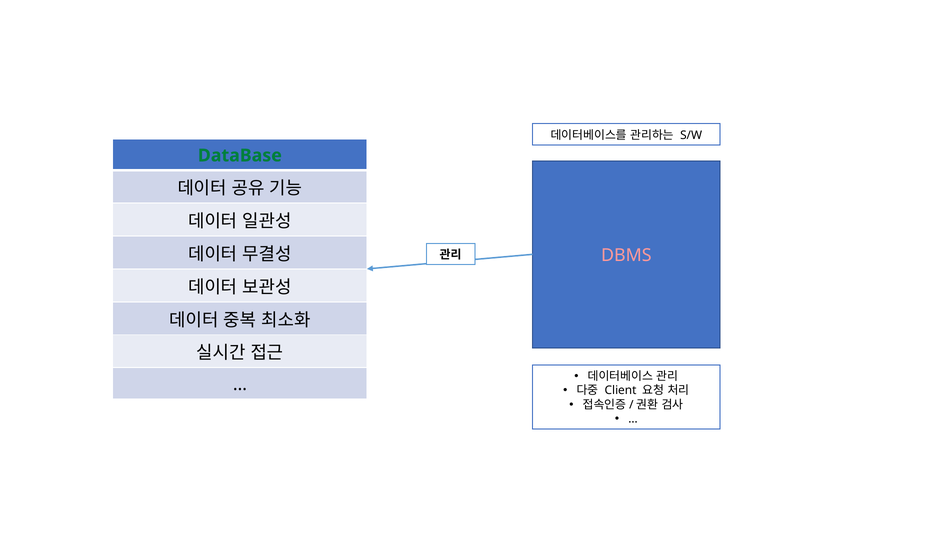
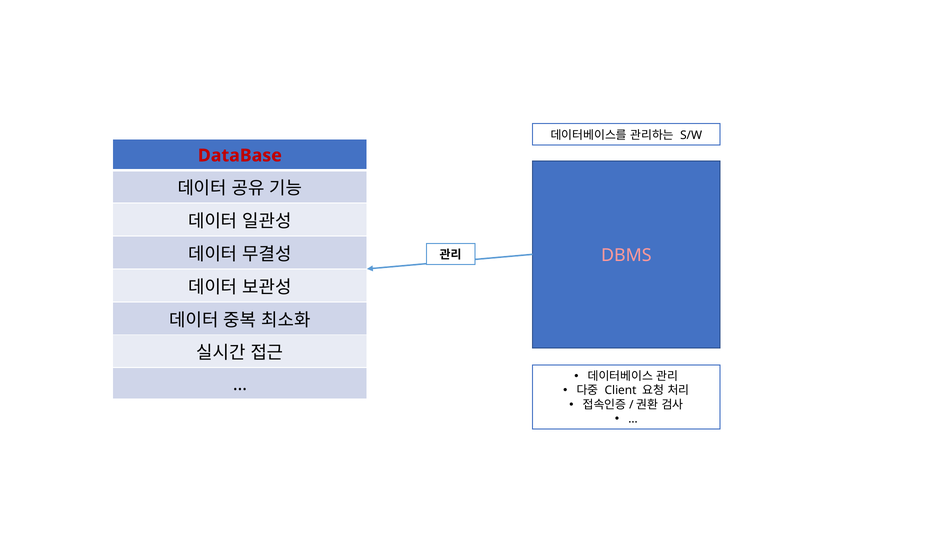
DataBase colour: green -> red
